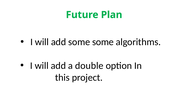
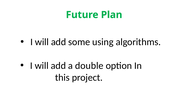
some some: some -> using
